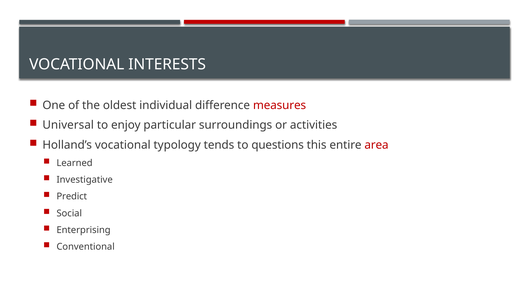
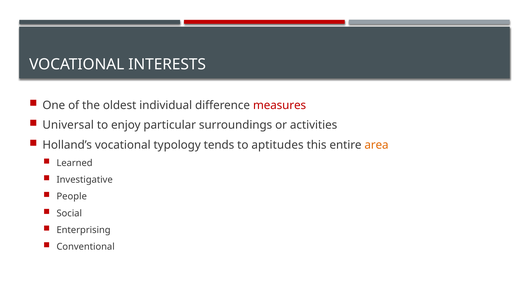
questions: questions -> aptitudes
area colour: red -> orange
Predict: Predict -> People
